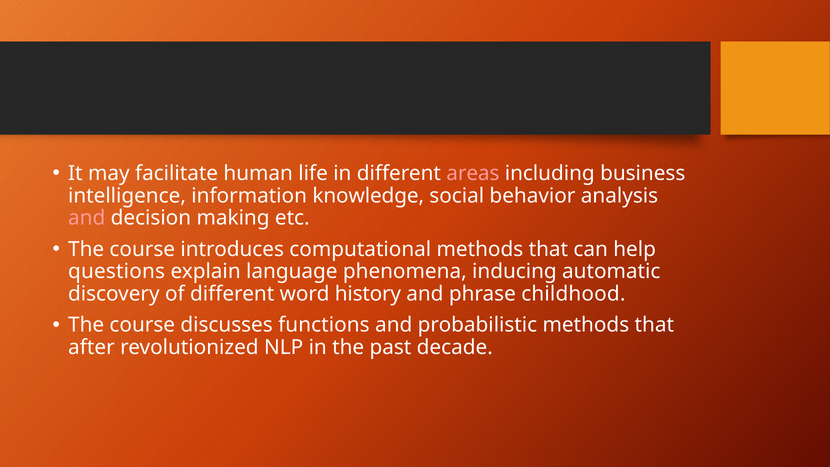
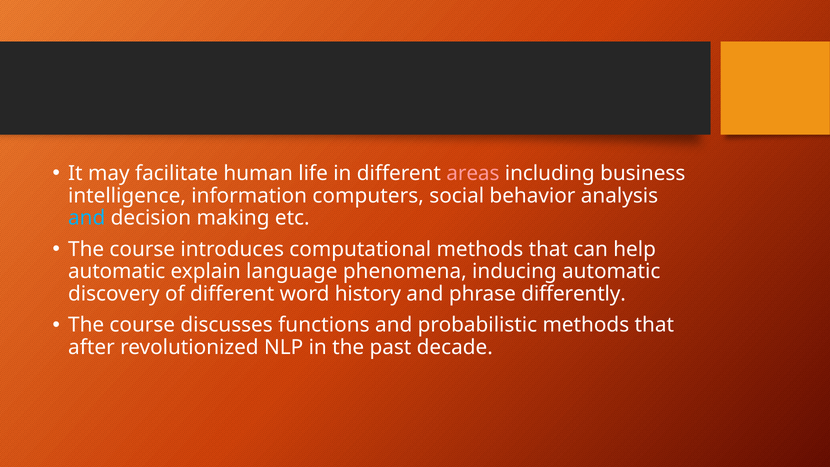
knowledge: knowledge -> computers
and at (87, 218) colour: pink -> light blue
questions at (117, 272): questions -> automatic
childhood: childhood -> differently
